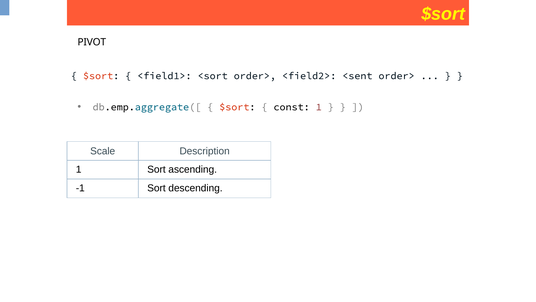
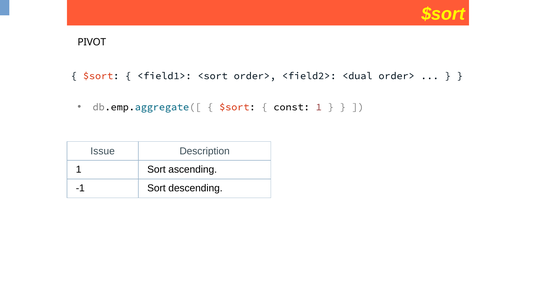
<sent: <sent -> <dual
Scale: Scale -> Issue
